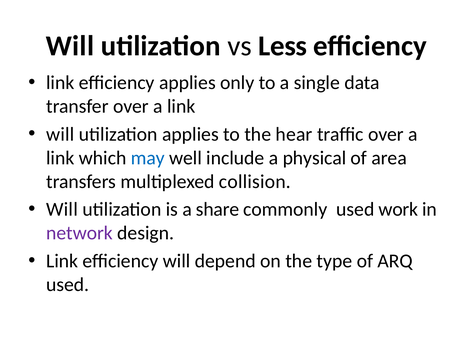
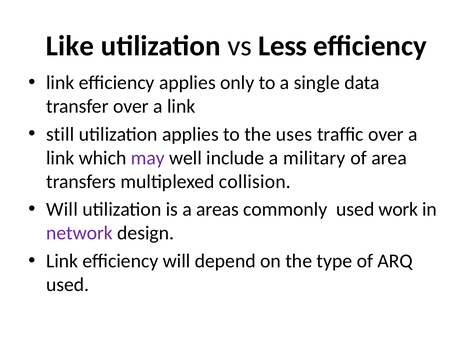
Will at (70, 46): Will -> Like
will at (60, 134): will -> still
hear: hear -> uses
may colour: blue -> purple
physical: physical -> military
share: share -> areas
